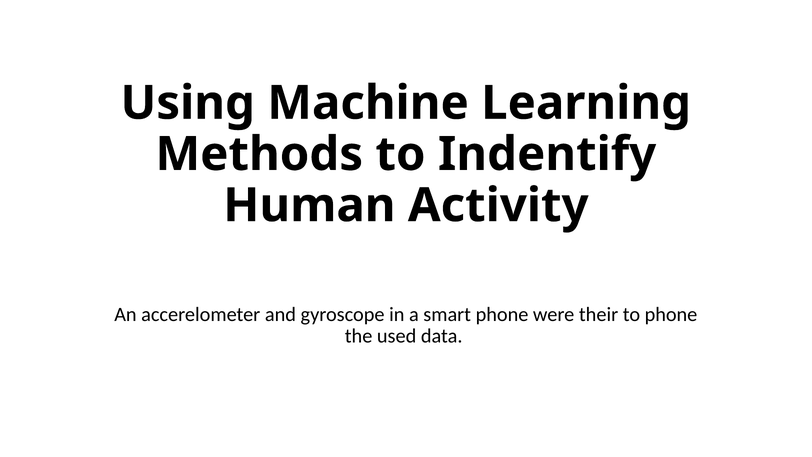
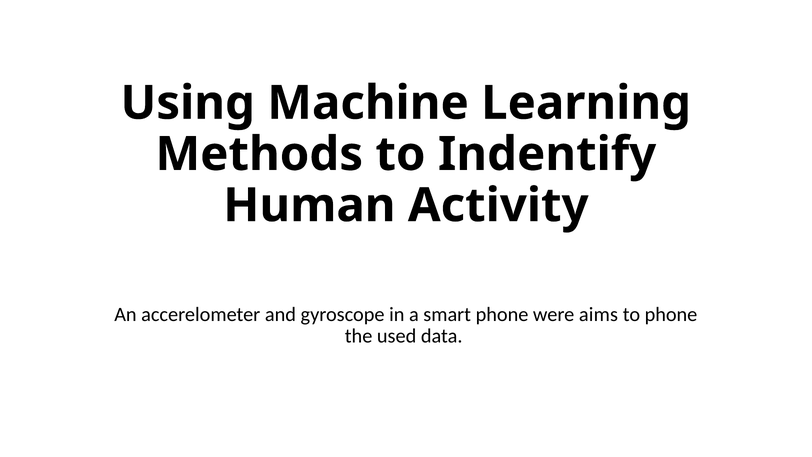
their: their -> aims
